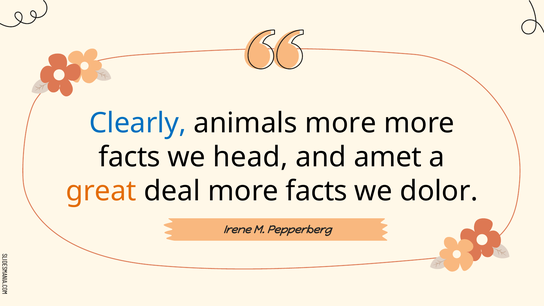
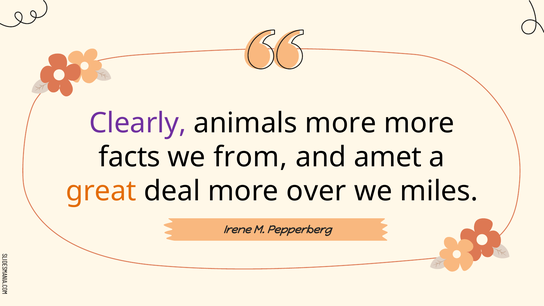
Clearly colour: blue -> purple
head: head -> from
deal more facts: facts -> over
dolor: dolor -> miles
